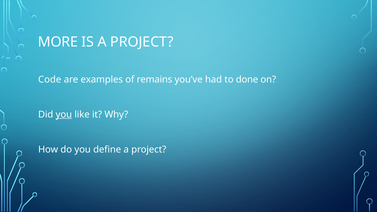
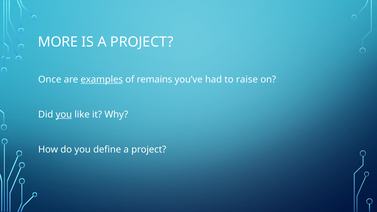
Code: Code -> Once
examples underline: none -> present
done: done -> raise
